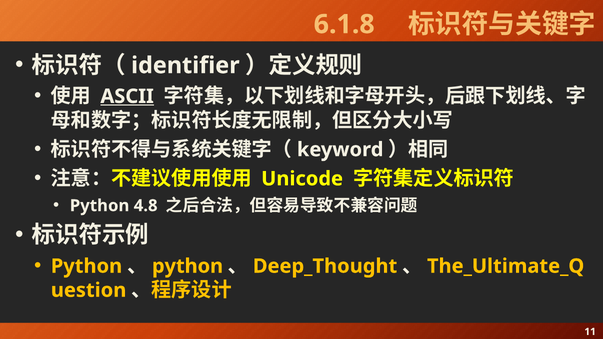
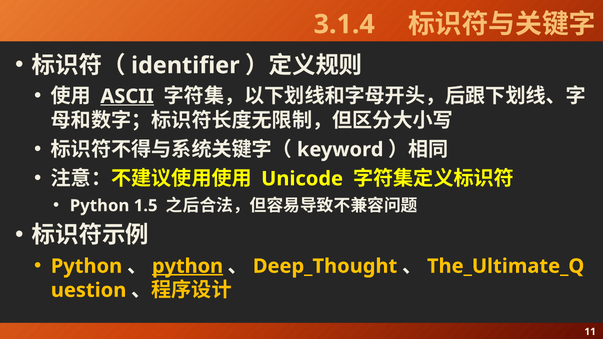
6.1.8: 6.1.8 -> 3.1.4
4.8: 4.8 -> 1.5
python at (188, 266) underline: none -> present
